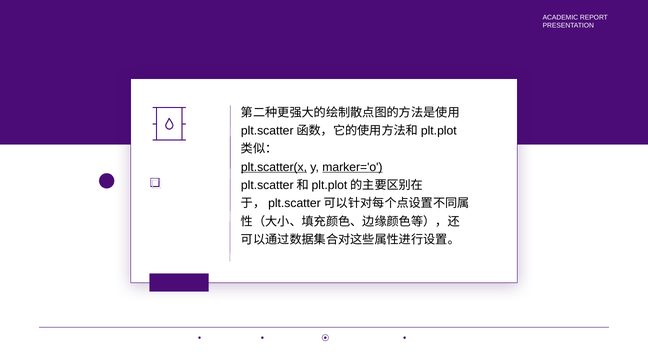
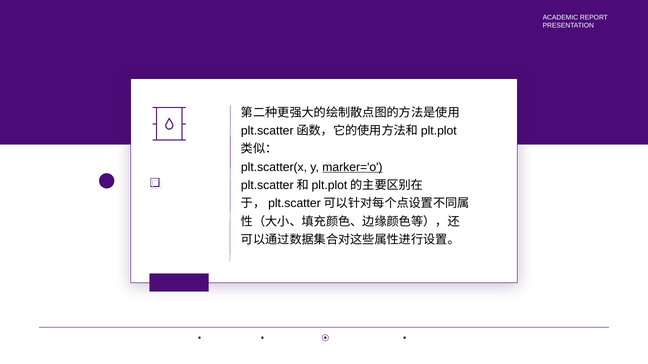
plt.scatter(x underline: present -> none
